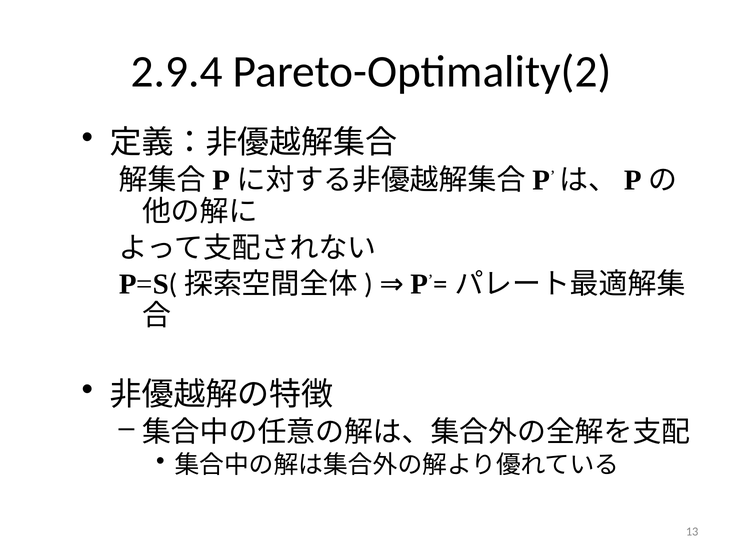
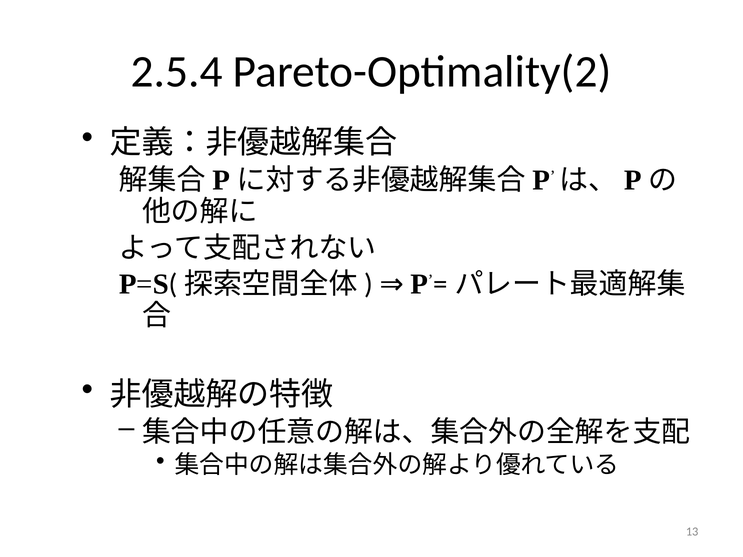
2.9.4: 2.9.4 -> 2.5.4
